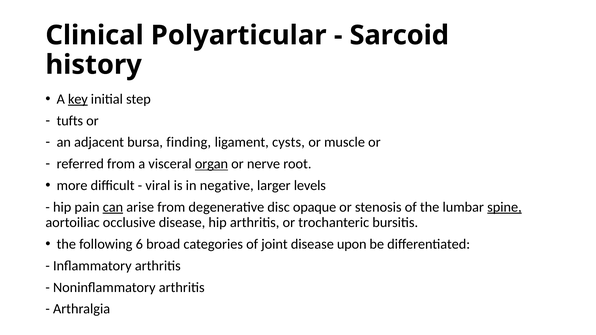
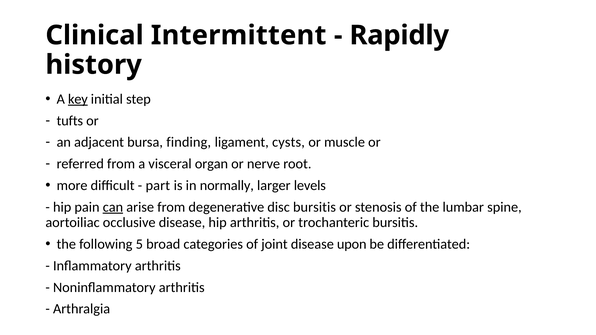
Polyarticular: Polyarticular -> Intermittent
Sarcoid: Sarcoid -> Rapidly
organ underline: present -> none
viral: viral -> part
negative: negative -> normally
disc opaque: opaque -> bursitis
spine underline: present -> none
6: 6 -> 5
